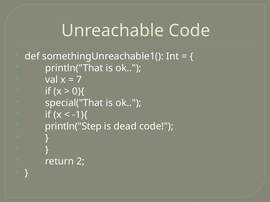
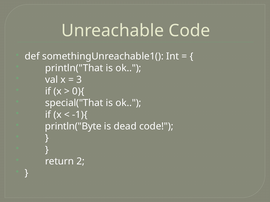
7: 7 -> 3
println("Step: println("Step -> println("Byte
